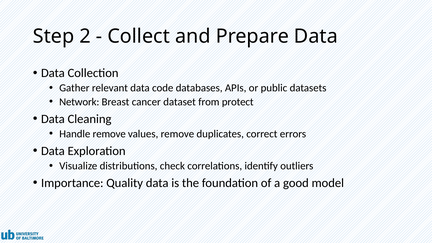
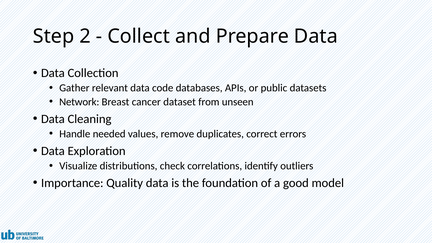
protect: protect -> unseen
Handle remove: remove -> needed
